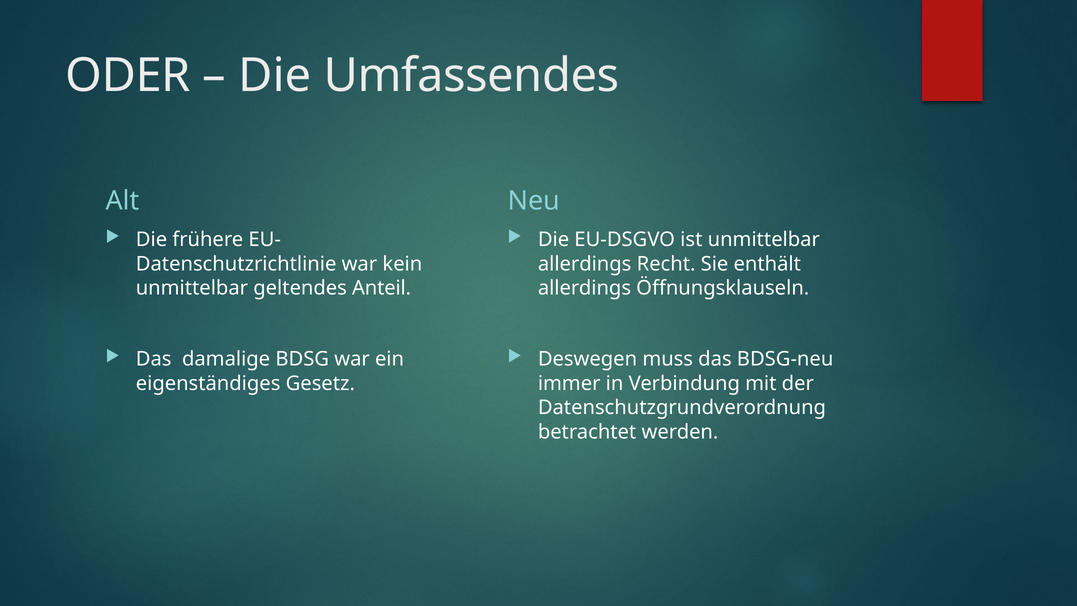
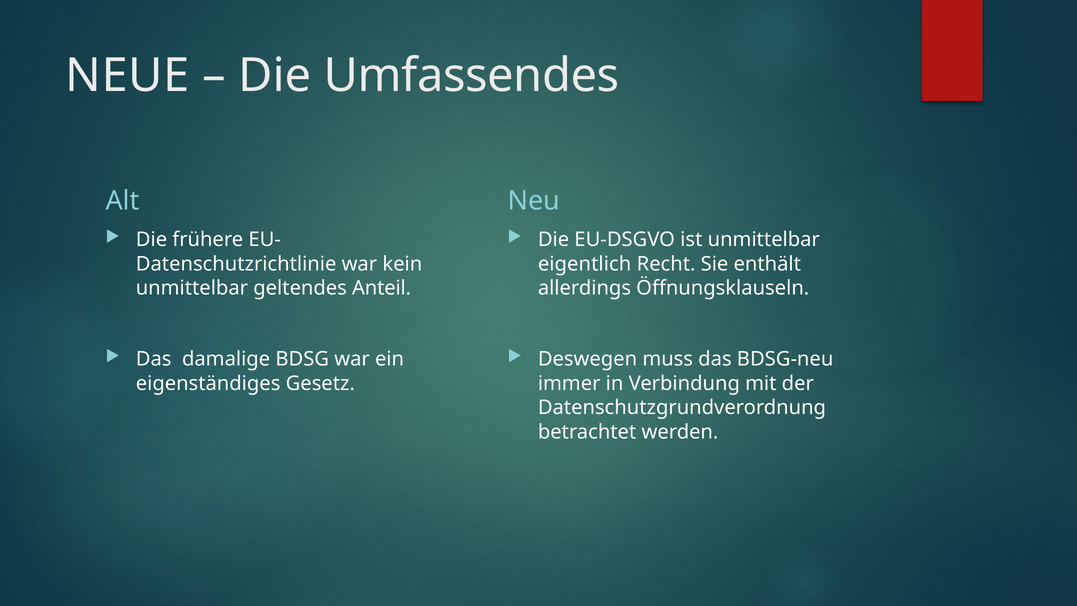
ODER: ODER -> NEUE
allerdings at (585, 264): allerdings -> eigentlich
